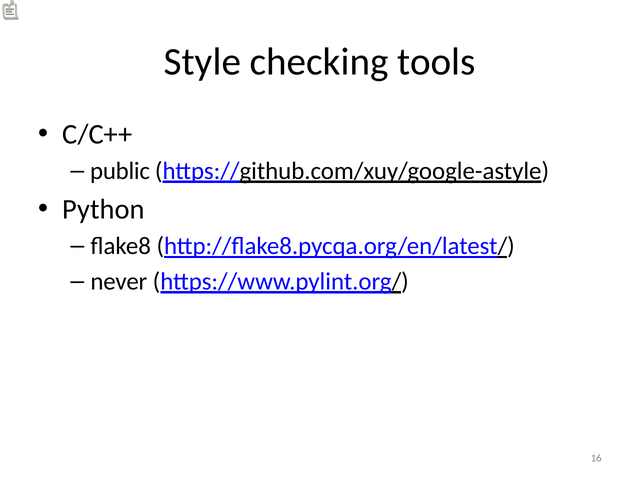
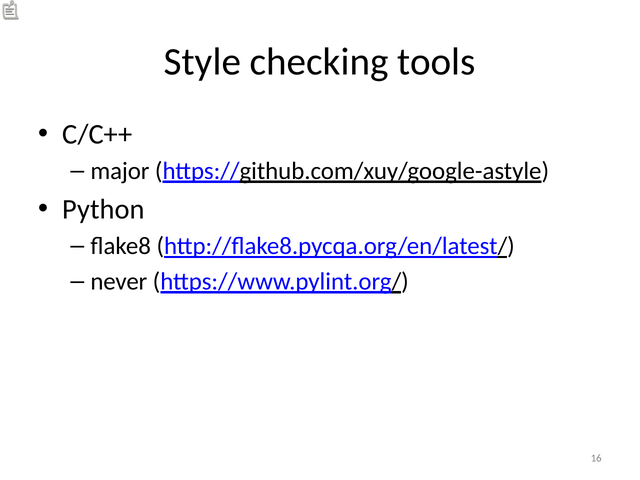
public: public -> major
